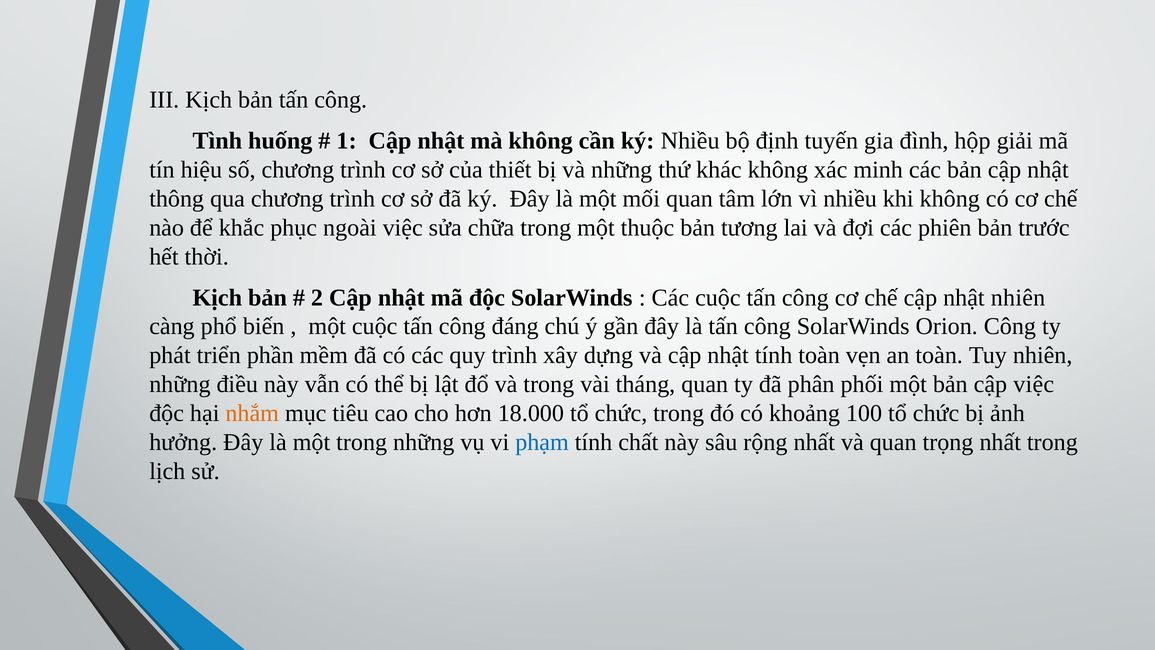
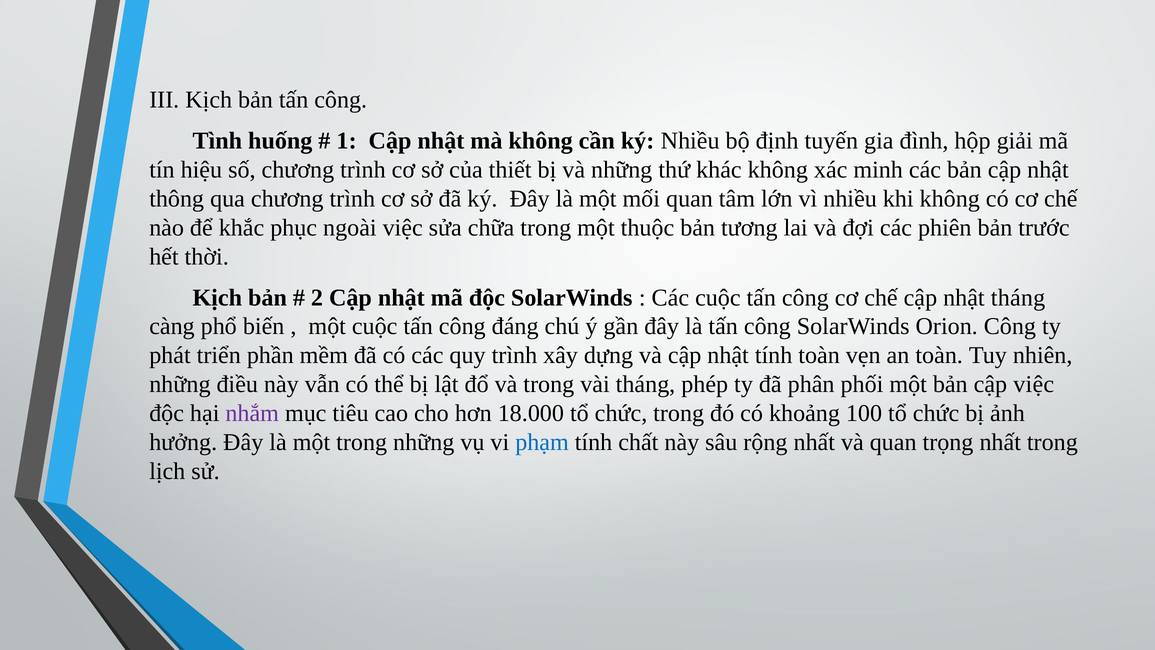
nhật nhiên: nhiên -> tháng
tháng quan: quan -> phép
nhắm colour: orange -> purple
